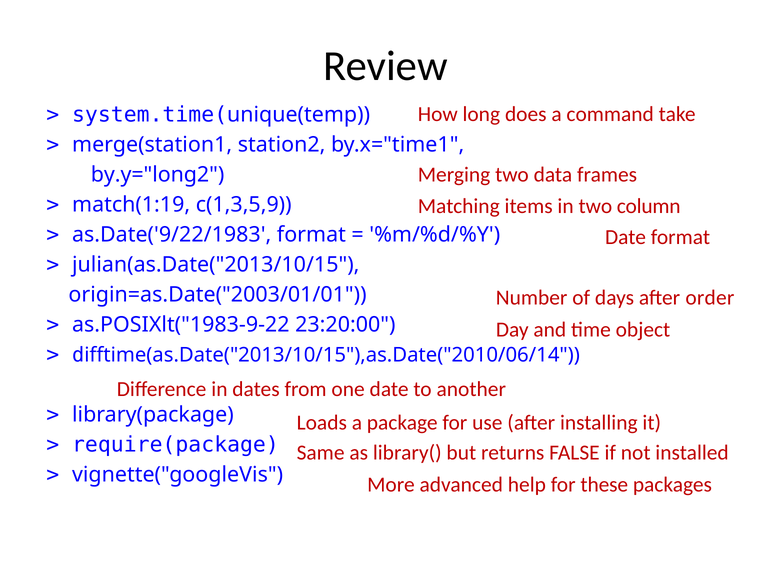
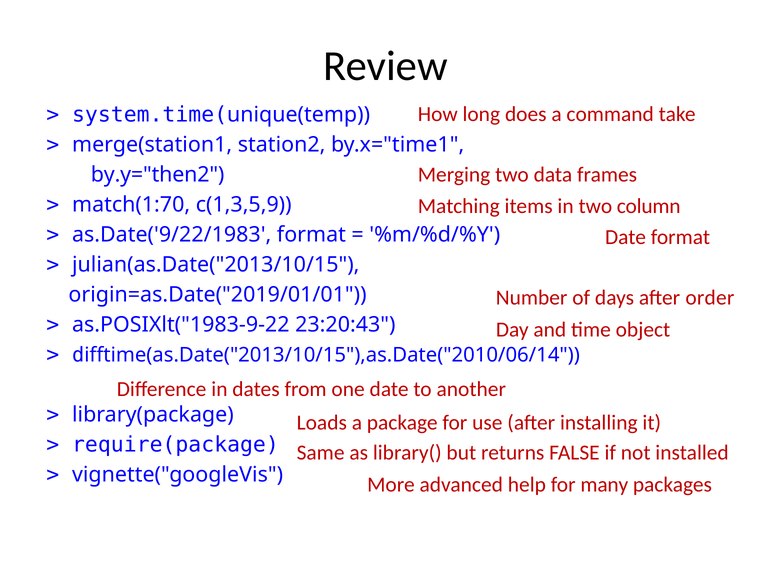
by.y="long2: by.y="long2 -> by.y="then2
match(1:19: match(1:19 -> match(1:70
origin=as.Date("2003/01/01: origin=as.Date("2003/01/01 -> origin=as.Date("2019/01/01
23:20:00: 23:20:00 -> 23:20:43
these: these -> many
